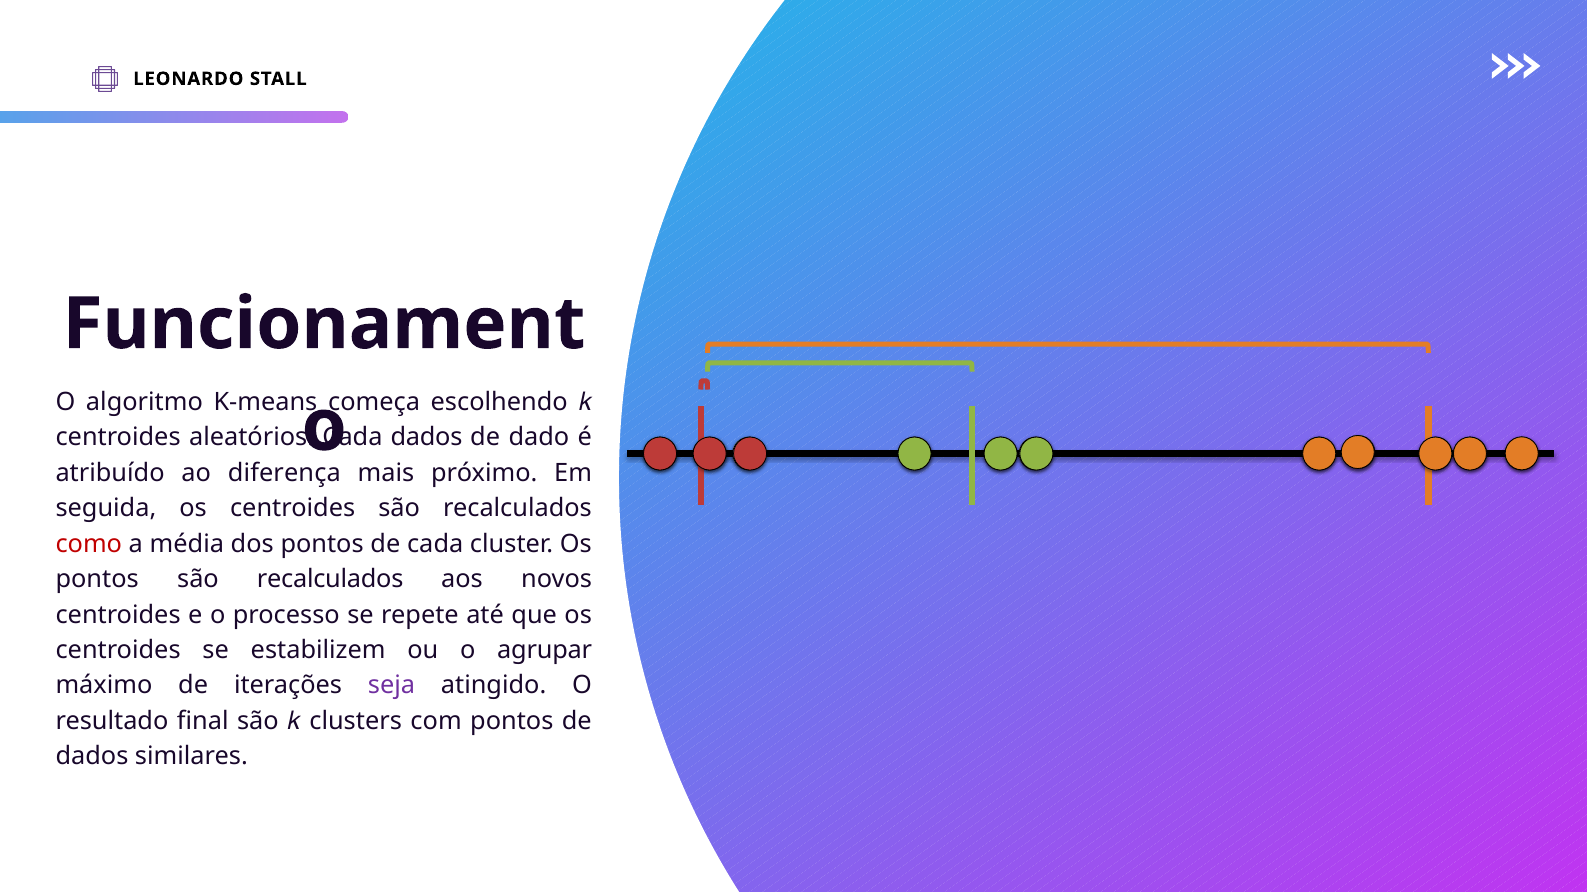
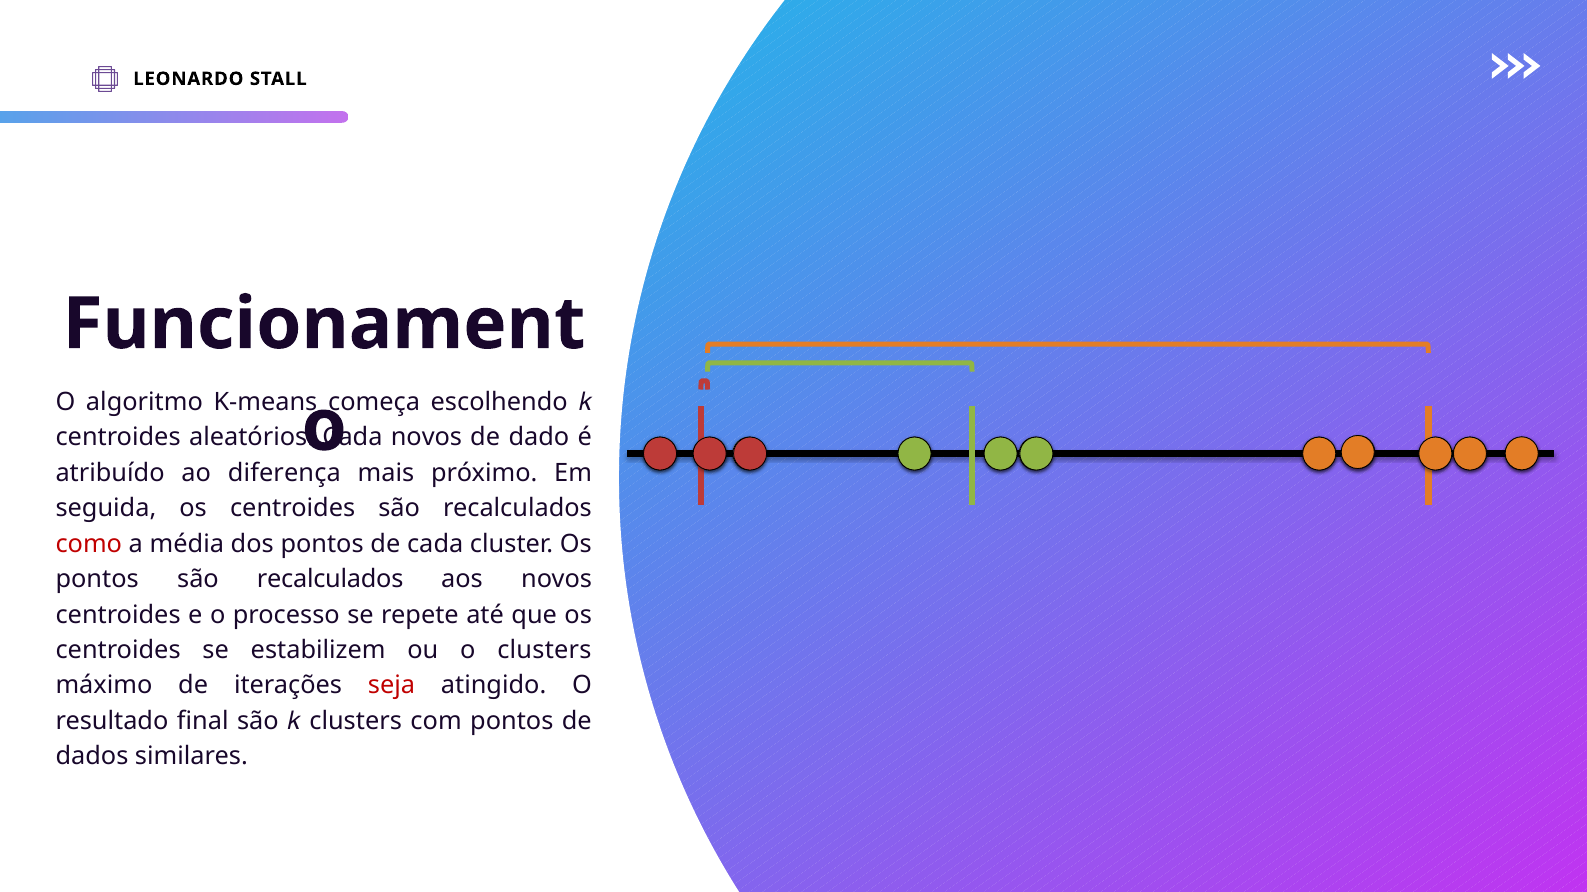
dados at (427, 438): dados -> novos
o agrupar: agrupar -> clusters
seja colour: purple -> red
